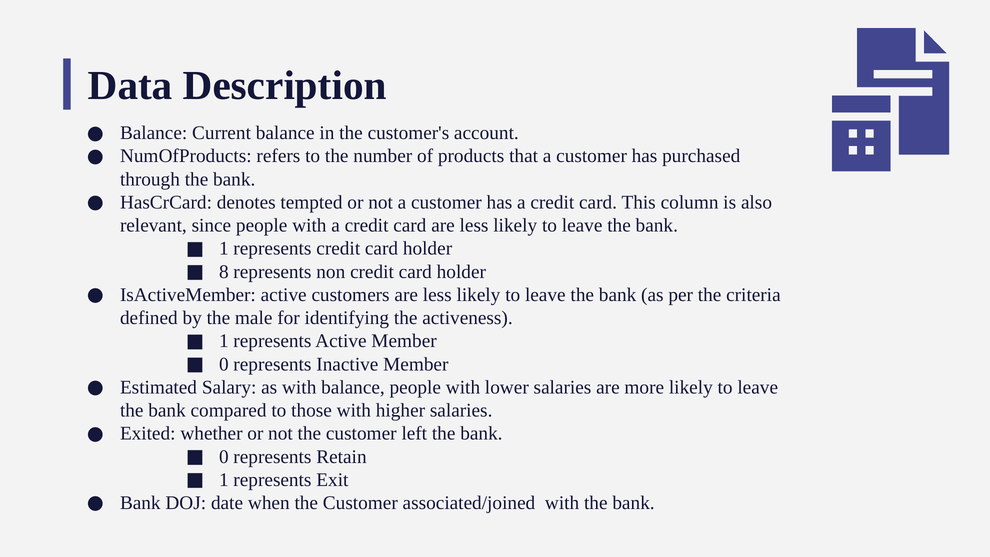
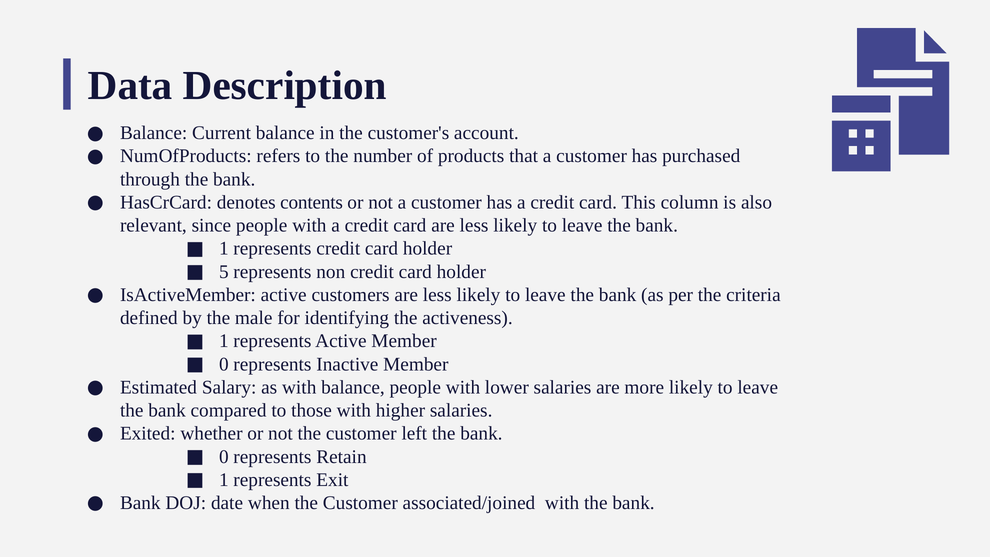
tempted: tempted -> contents
8: 8 -> 5
